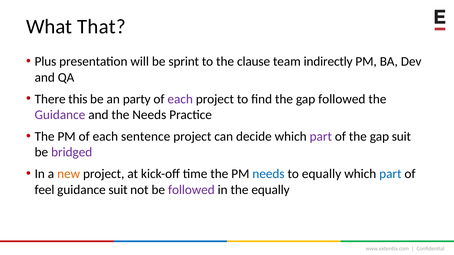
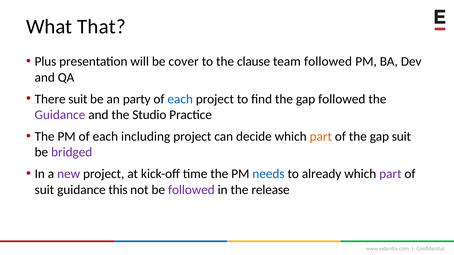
sprint: sprint -> cover
team indirectly: indirectly -> followed
There this: this -> suit
each at (180, 99) colour: purple -> blue
the Needs: Needs -> Studio
sentence: sentence -> including
part at (321, 137) colour: purple -> orange
new colour: orange -> purple
to equally: equally -> already
part at (390, 174) colour: blue -> purple
feel at (44, 190): feel -> suit
guidance suit: suit -> this
the equally: equally -> release
